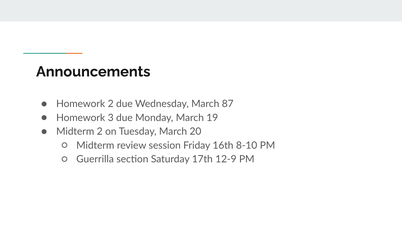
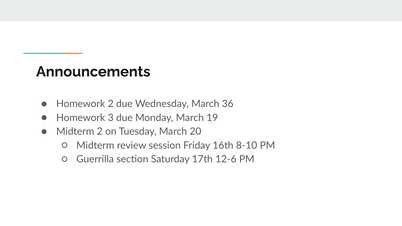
87: 87 -> 36
12-9: 12-9 -> 12-6
